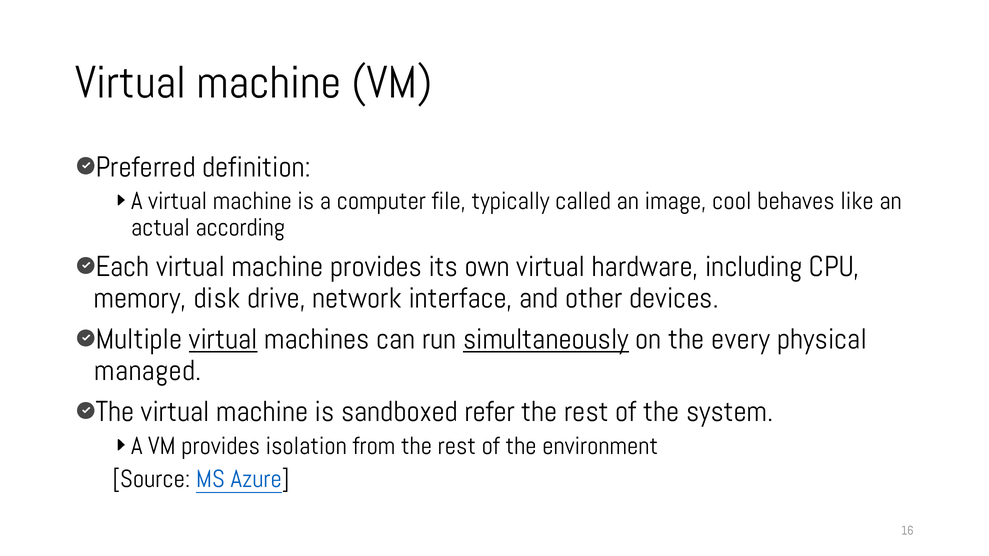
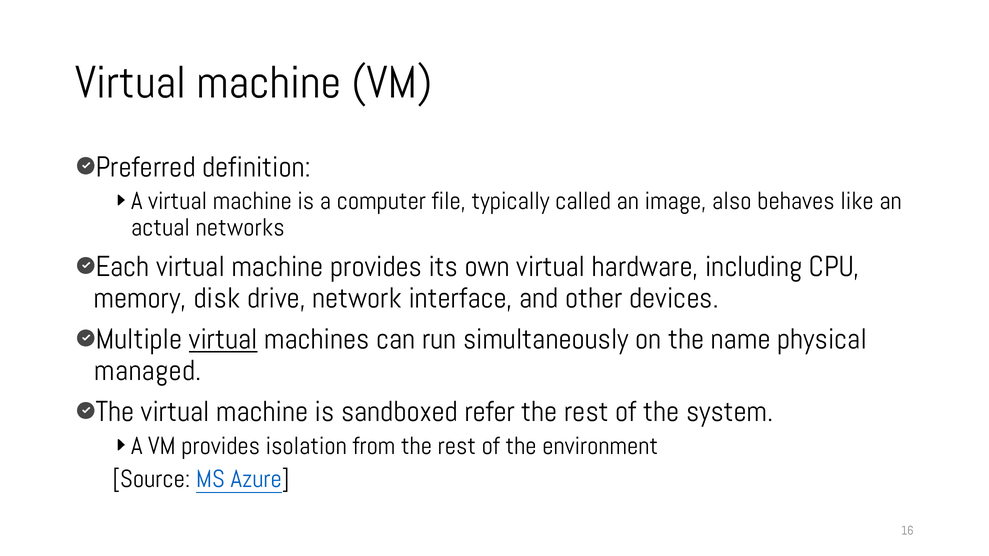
cool: cool -> also
according: according -> networks
simultaneously underline: present -> none
every: every -> name
